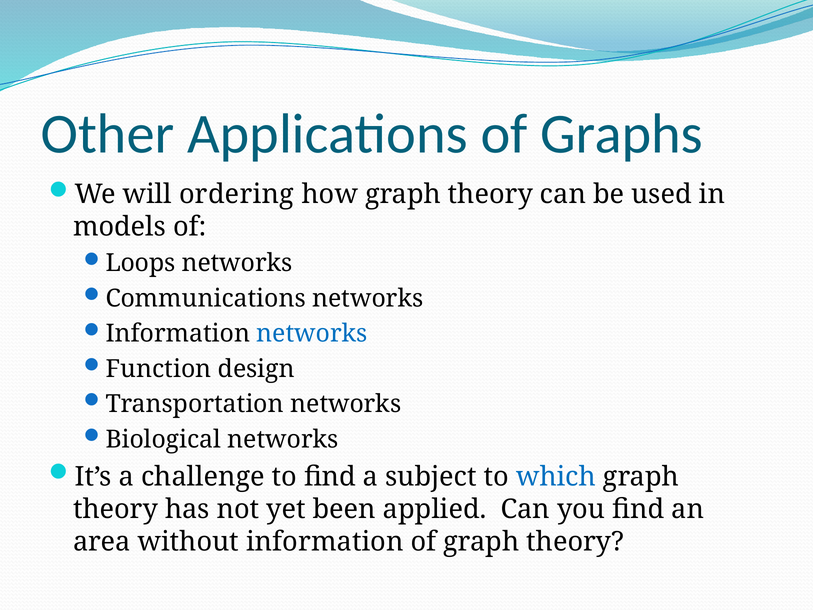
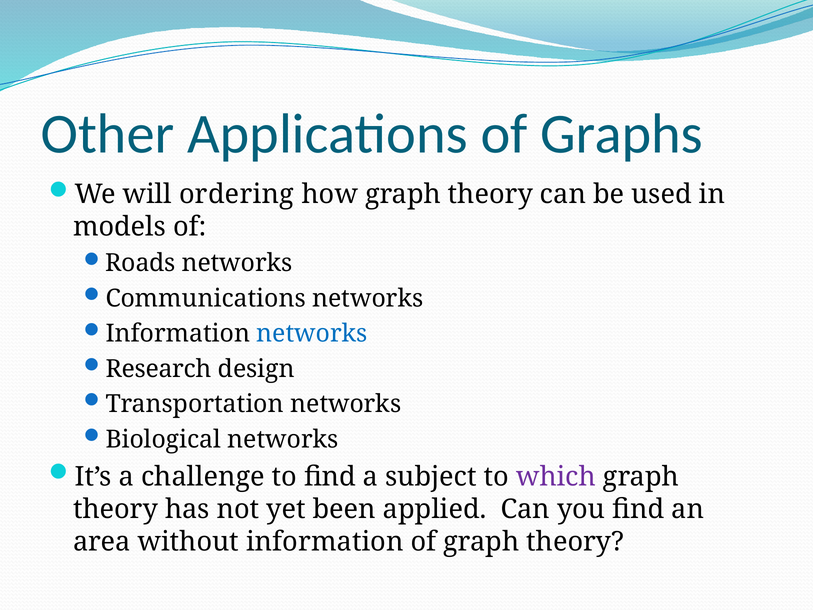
Loops: Loops -> Roads
Function: Function -> Research
which colour: blue -> purple
